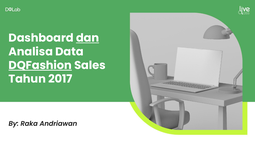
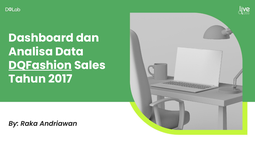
dan underline: present -> none
